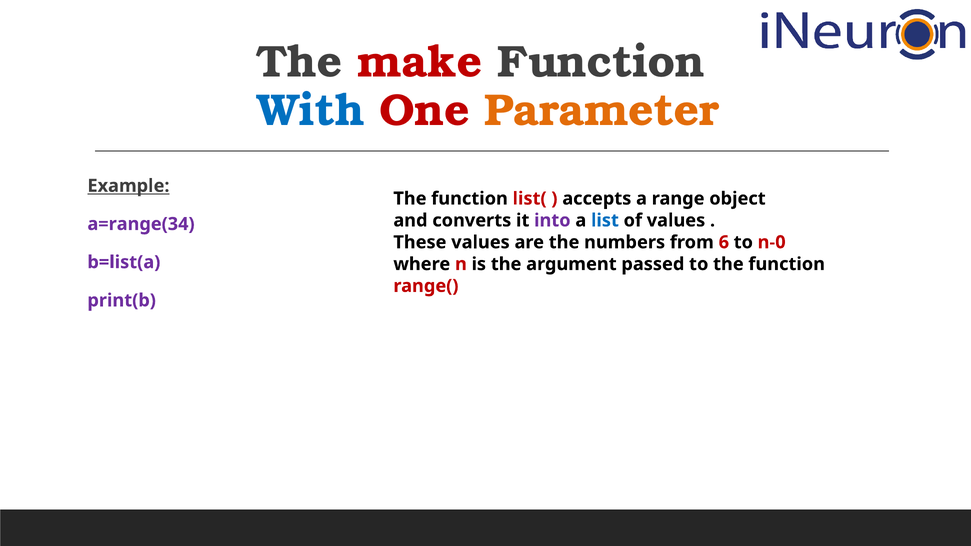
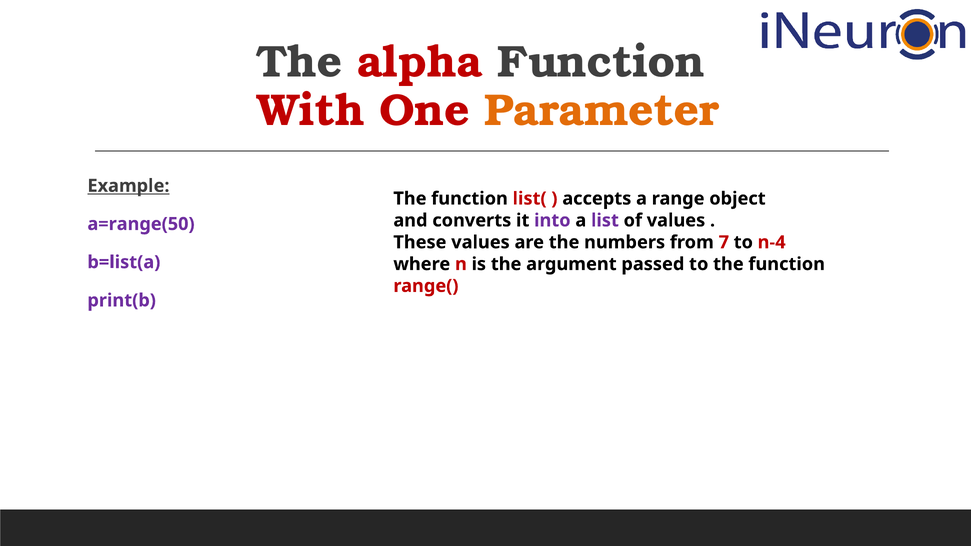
make: make -> alpha
With colour: blue -> red
list colour: blue -> purple
a=range(34: a=range(34 -> a=range(50
6: 6 -> 7
n-0: n-0 -> n-4
